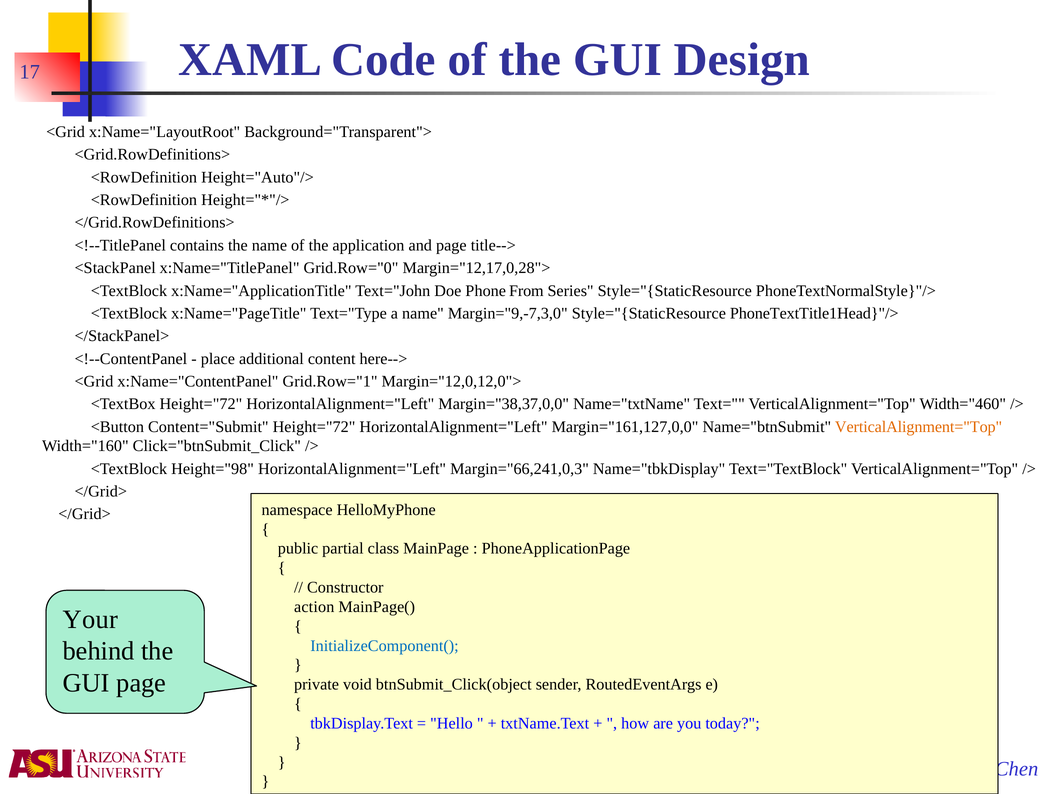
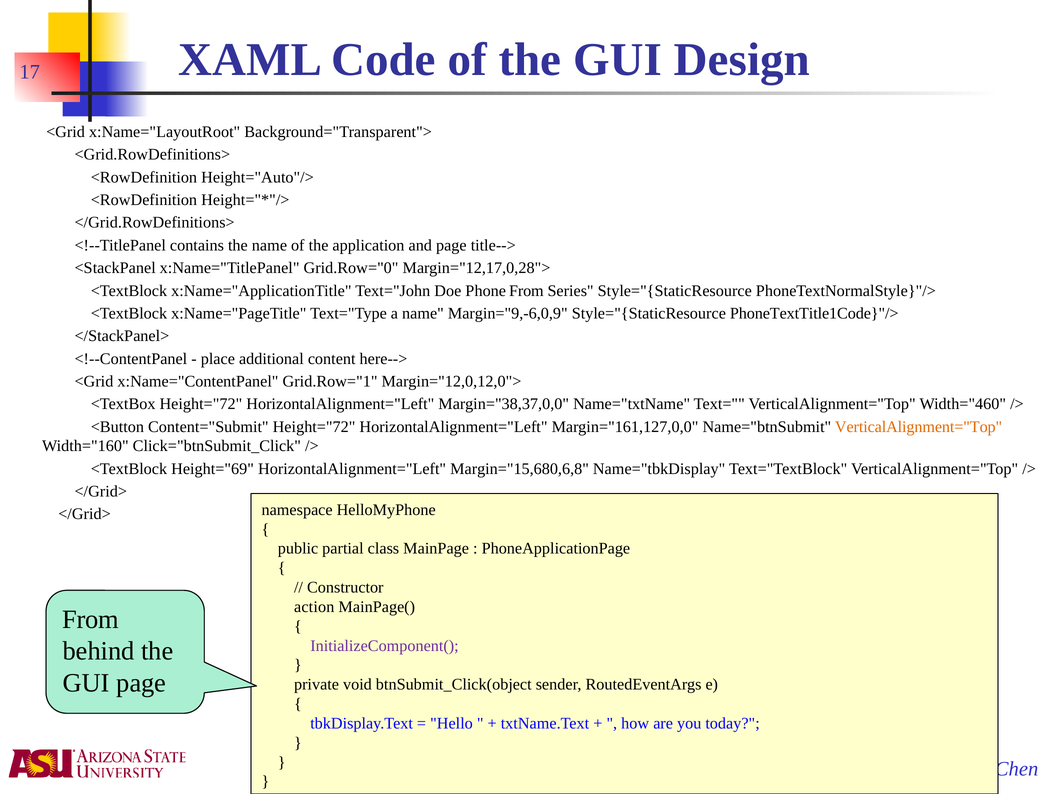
Margin="9,-7,3,0: Margin="9,-7,3,0 -> Margin="9,-6,0,9
PhoneTextTitle1Head}"/>: PhoneTextTitle1Head}"/> -> PhoneTextTitle1Code}"/>
Height="98: Height="98 -> Height="69
Margin="66,241,0,3: Margin="66,241,0,3 -> Margin="15,680,6,8
Your at (90, 620): Your -> From
InitializeComponent( colour: blue -> purple
